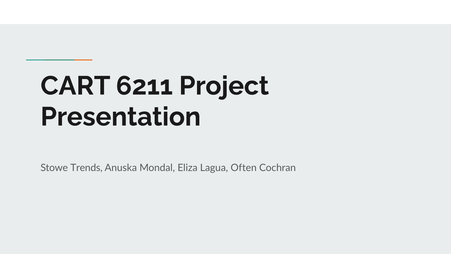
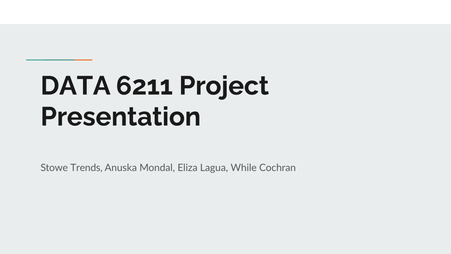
CART: CART -> DATA
Often: Often -> While
